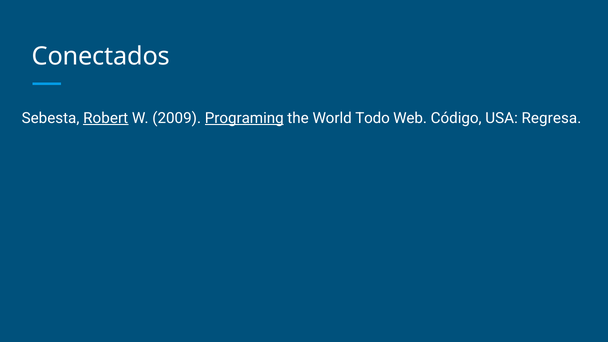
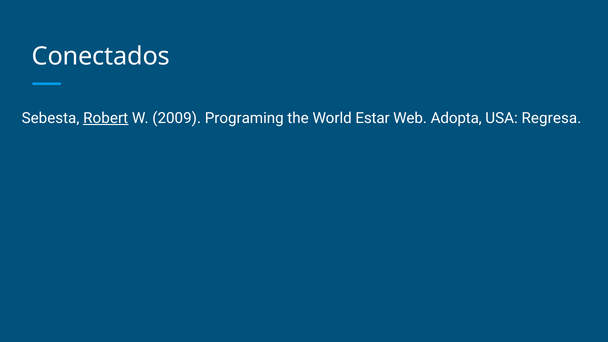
Programing underline: present -> none
Todo: Todo -> Estar
Código: Código -> Adopta
